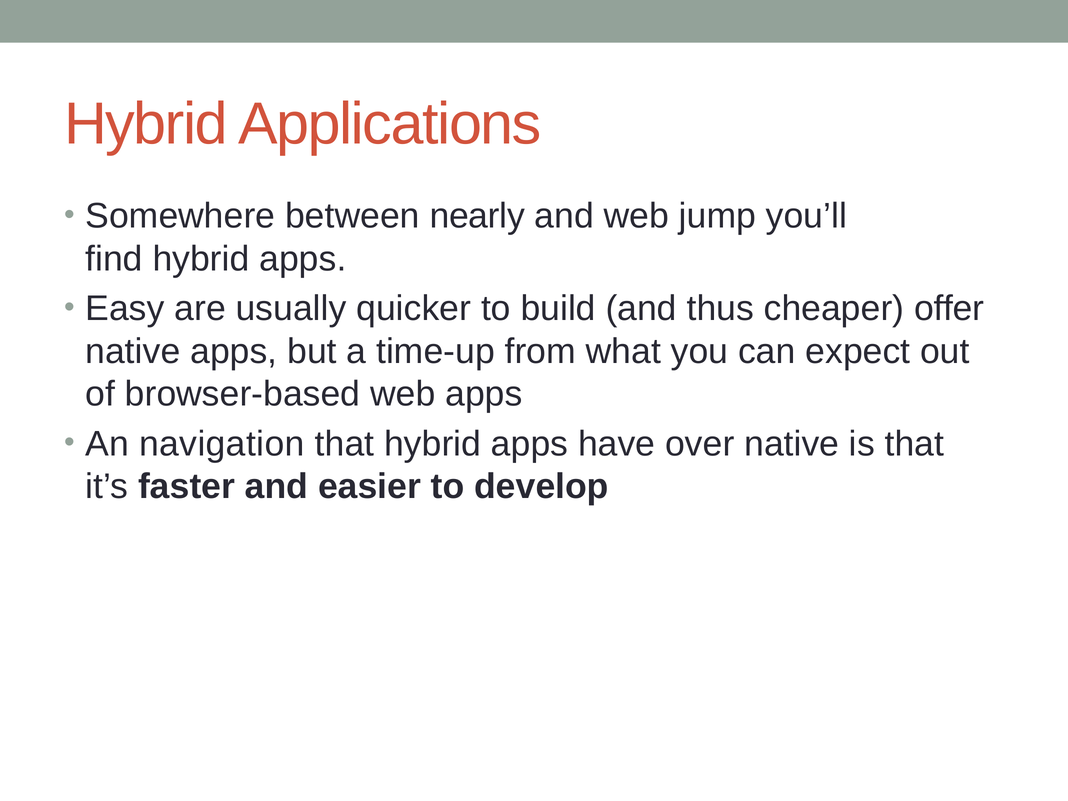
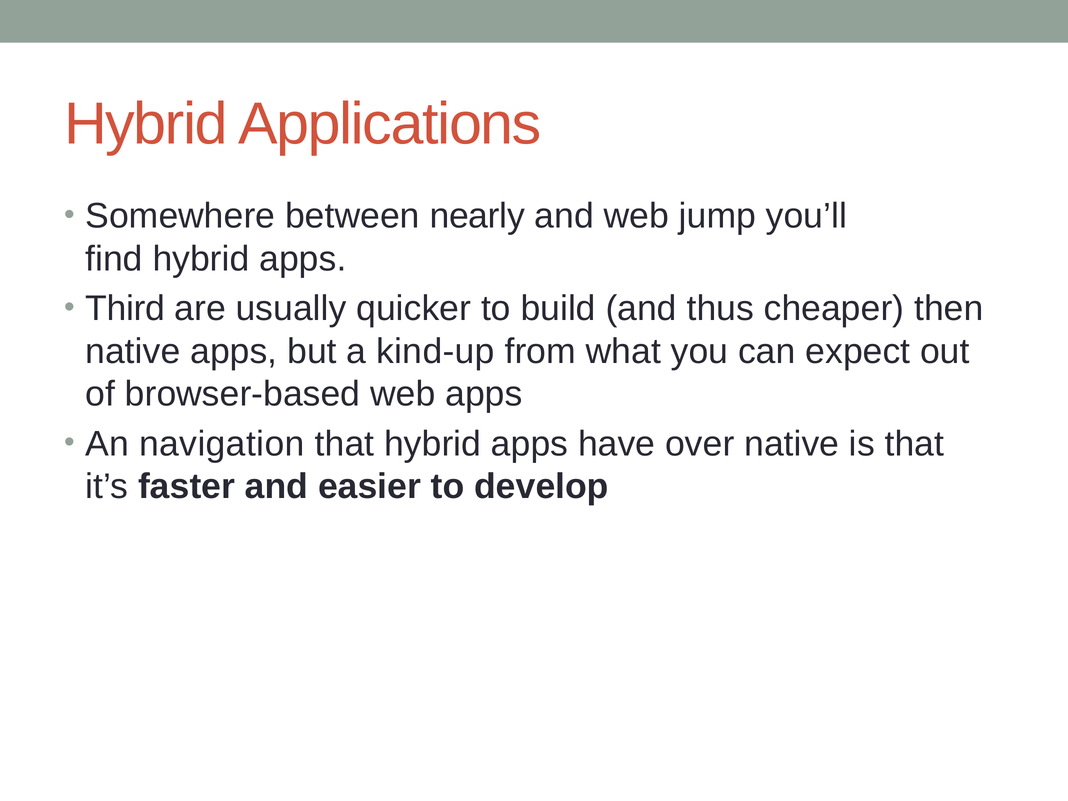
Easy: Easy -> Third
offer: offer -> then
time-up: time-up -> kind-up
